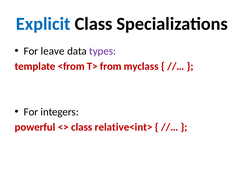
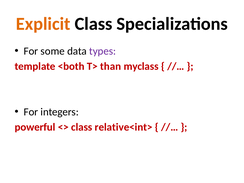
Explicit colour: blue -> orange
leave: leave -> some
<from: <from -> <both
from: from -> than
